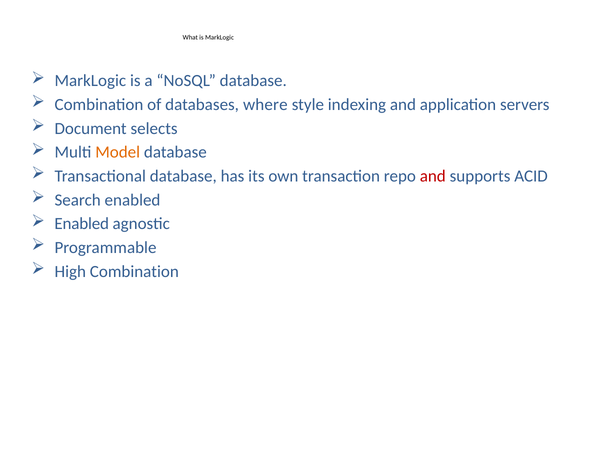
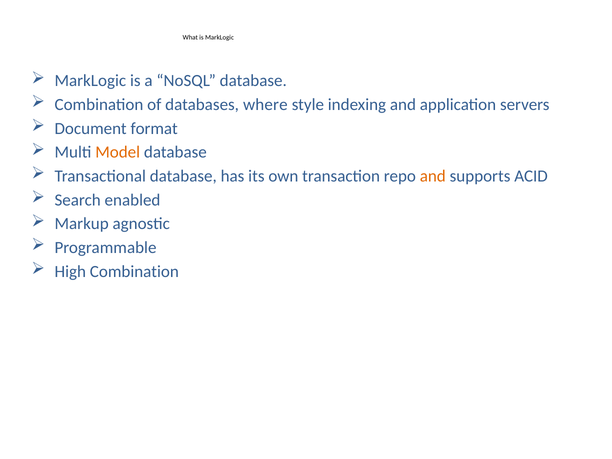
selects: selects -> format
and at (433, 176) colour: red -> orange
Enabled at (82, 224): Enabled -> Markup
